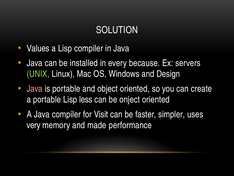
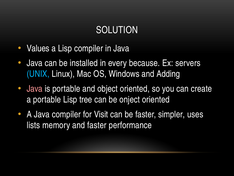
UNIX colour: light green -> light blue
Design: Design -> Adding
less: less -> tree
very: very -> lists
and made: made -> faster
